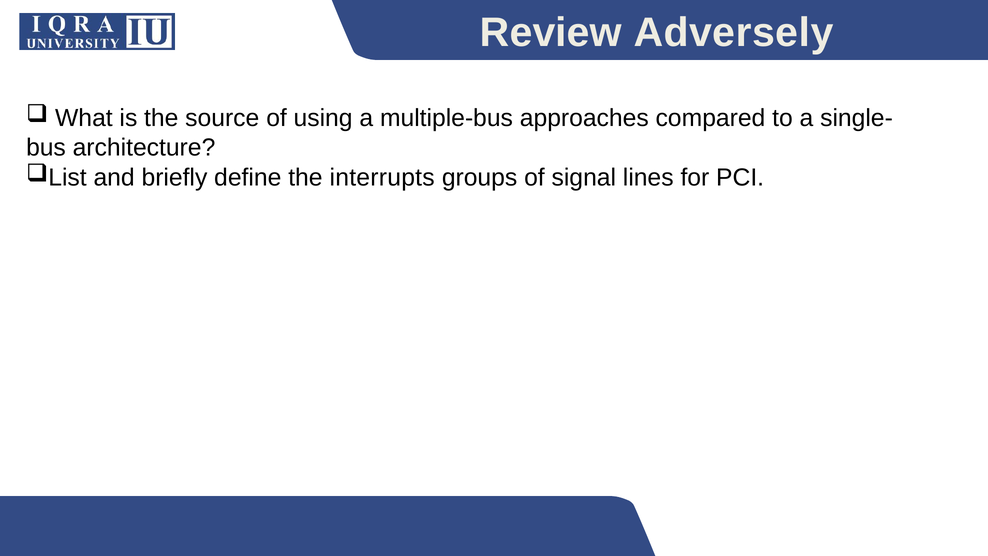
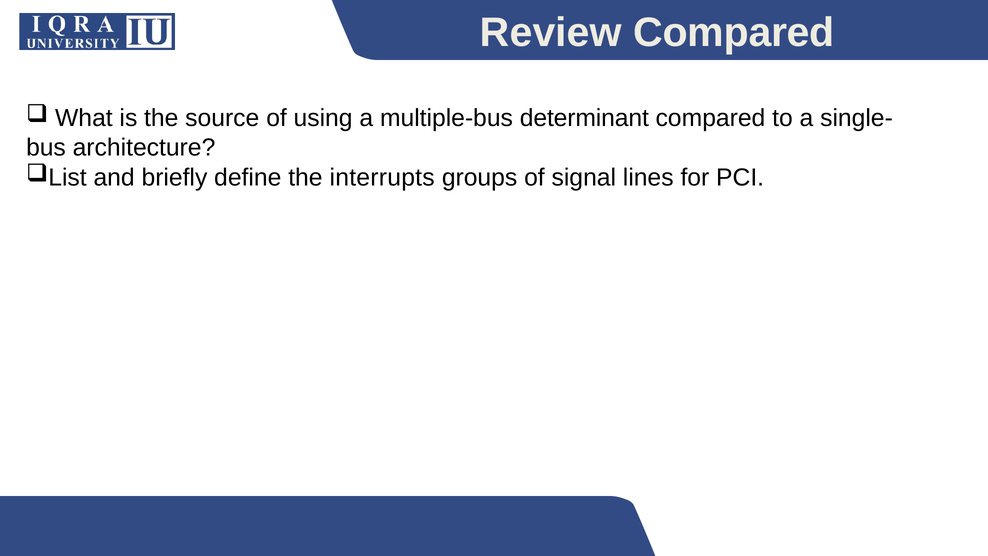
Review Adversely: Adversely -> Compared
approaches: approaches -> determinant
